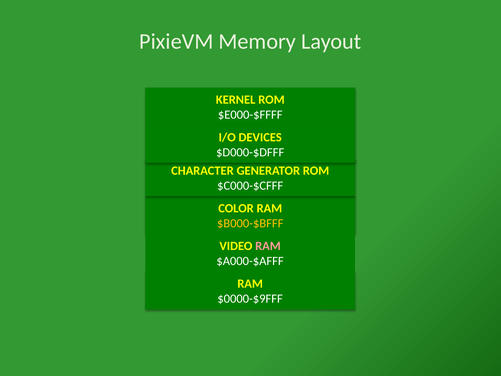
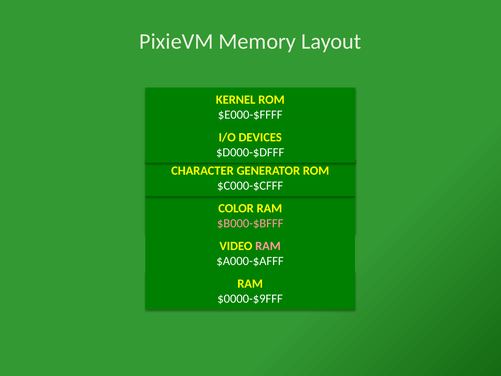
$B000-$BFFF colour: yellow -> pink
